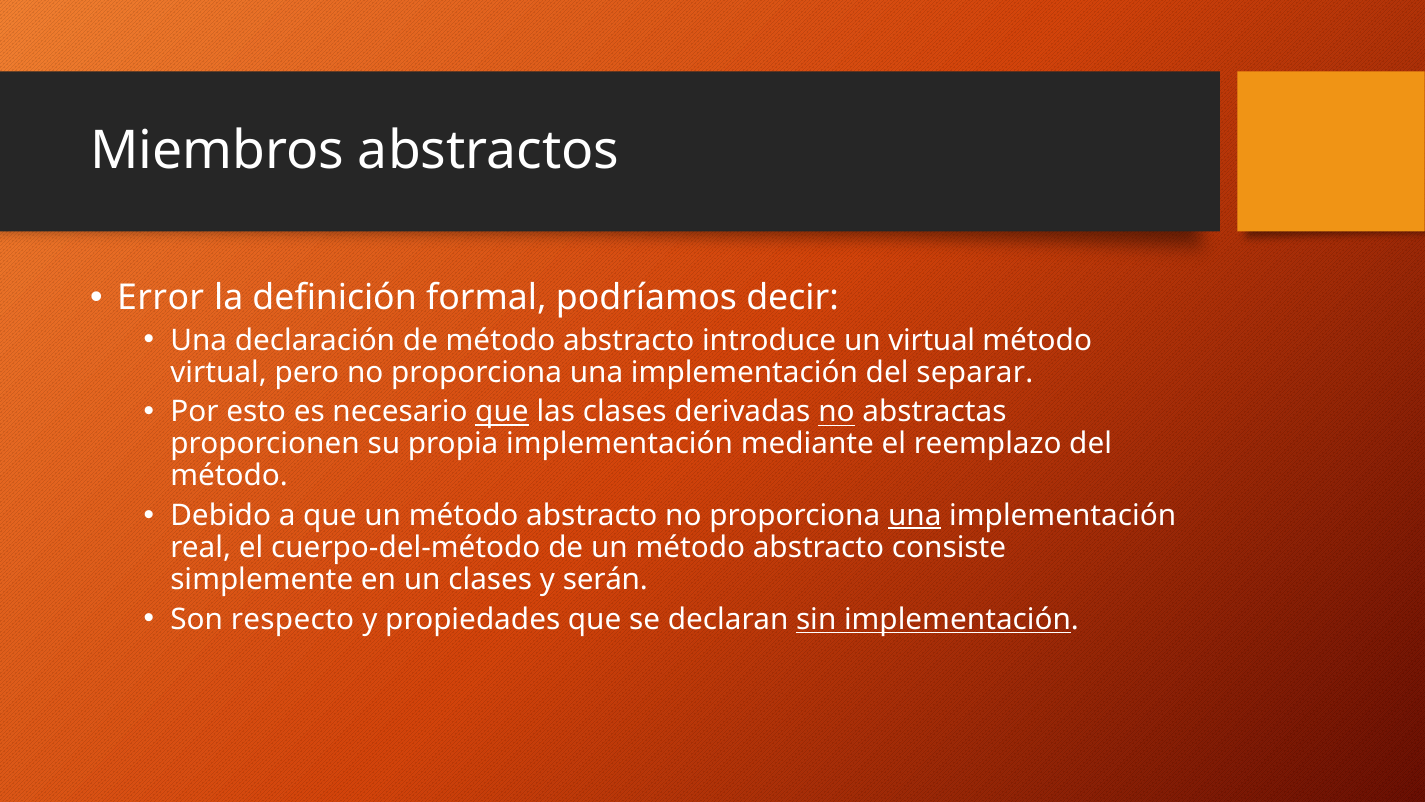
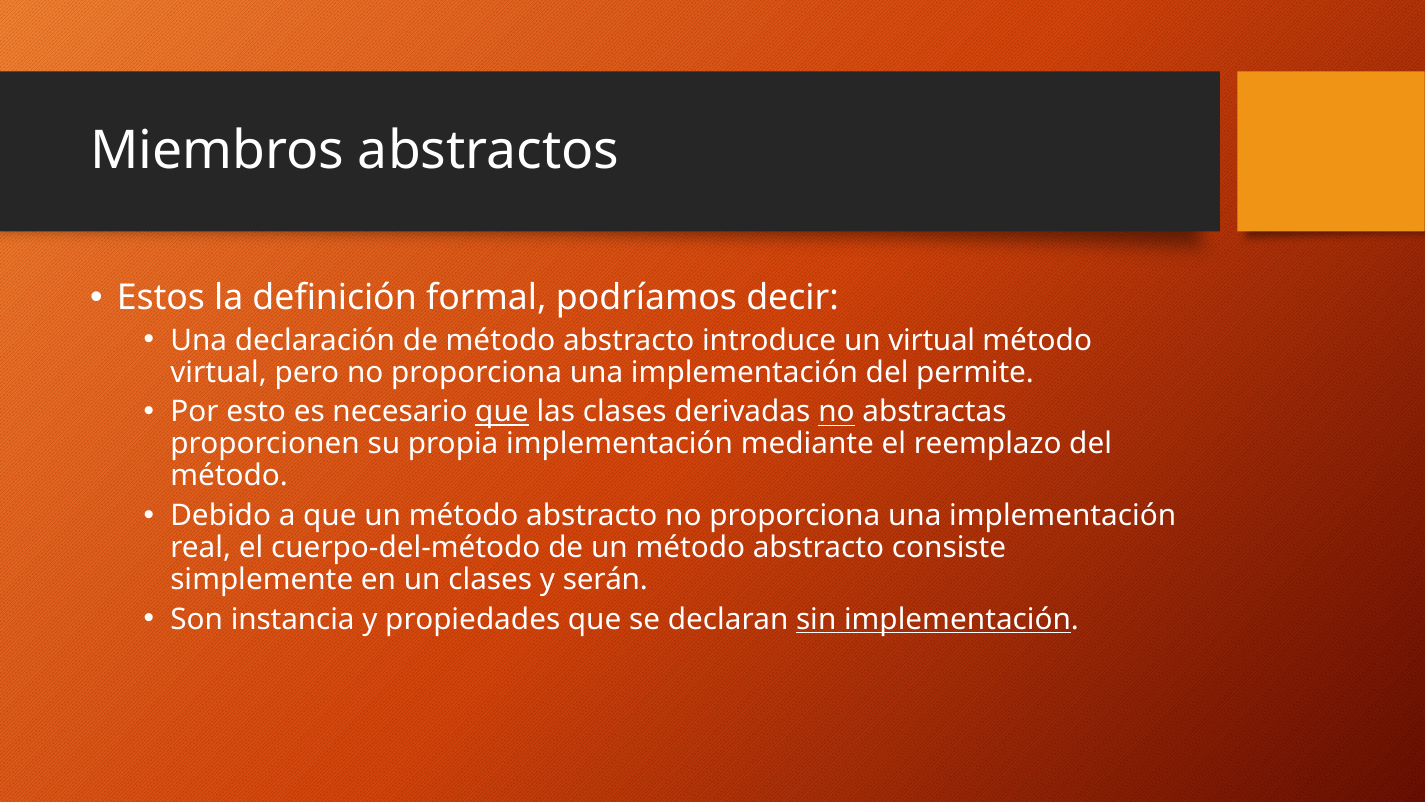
Error: Error -> Estos
separar: separar -> permite
una at (915, 515) underline: present -> none
respecto: respecto -> instancia
